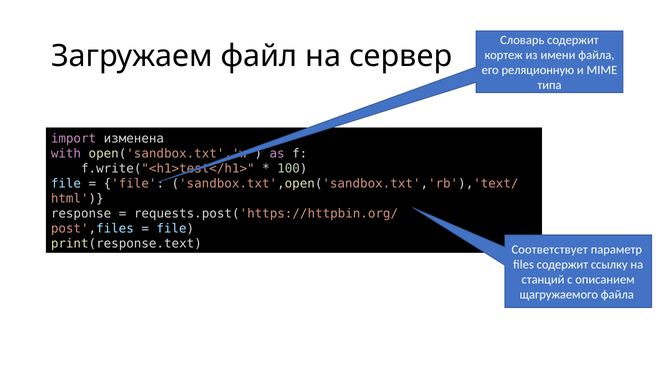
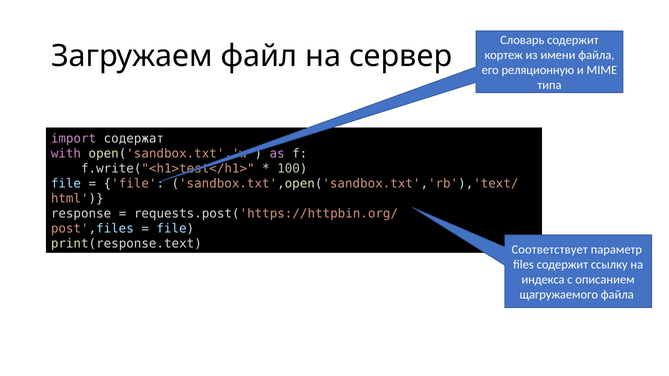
изменена: изменена -> содержат
станций: станций -> индекса
